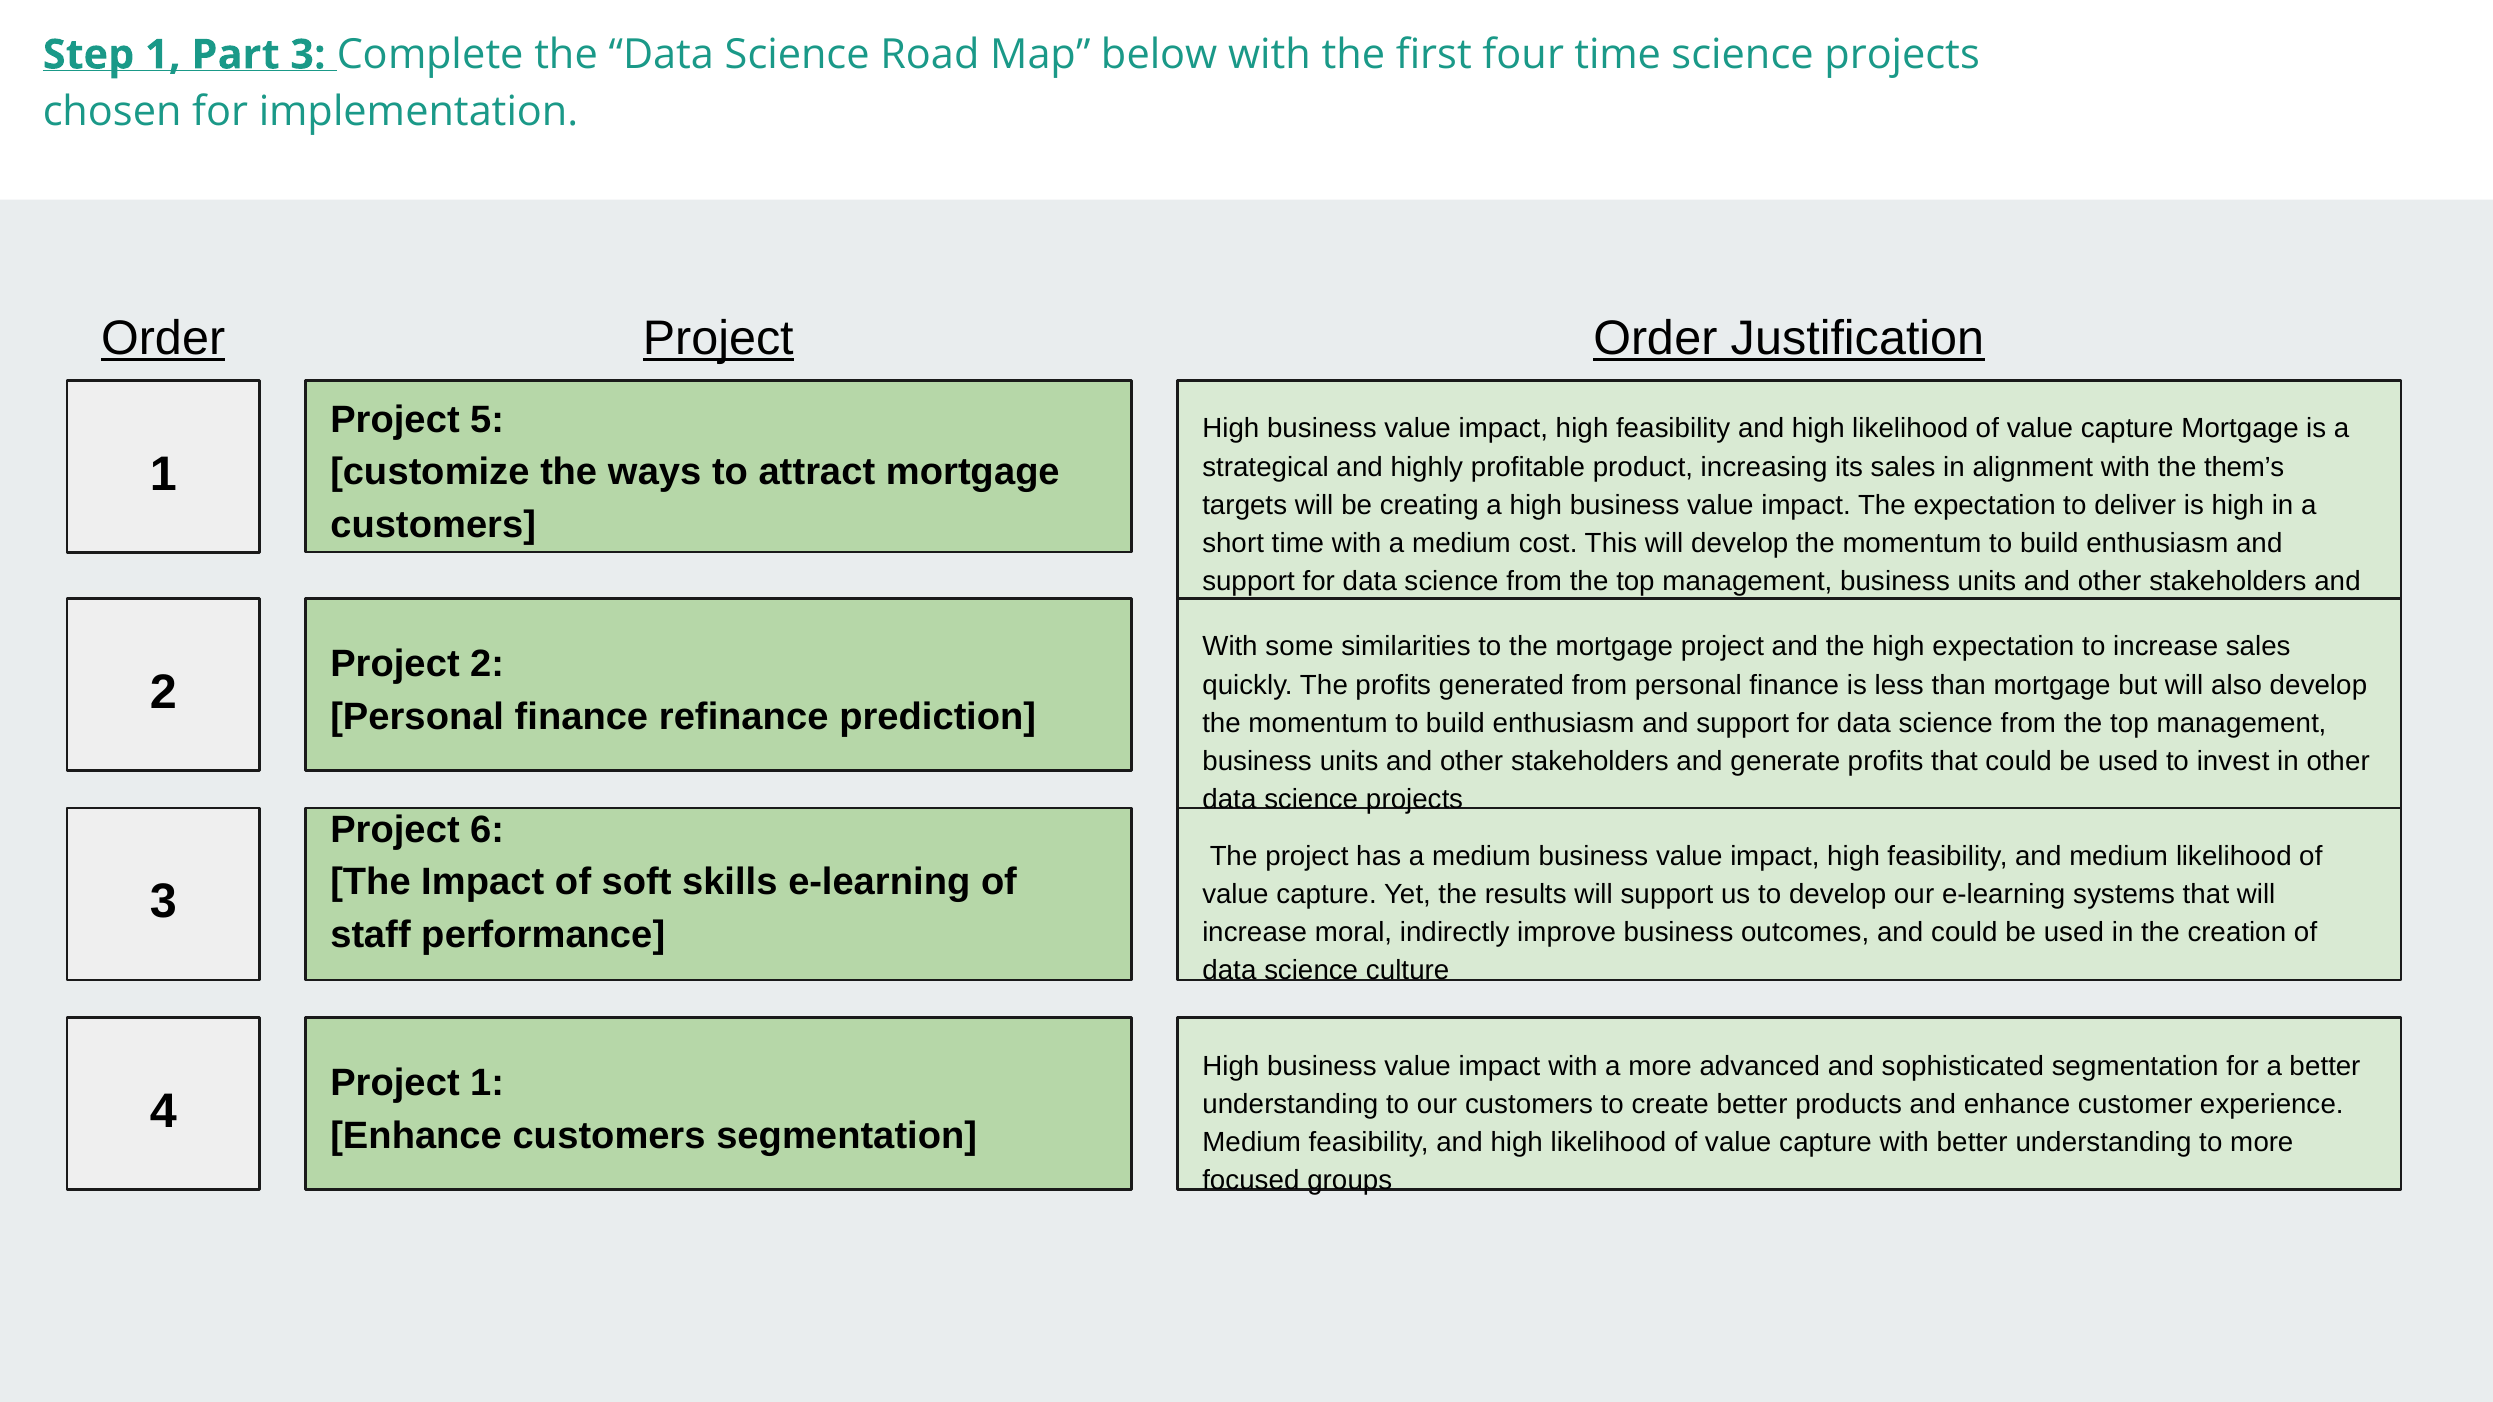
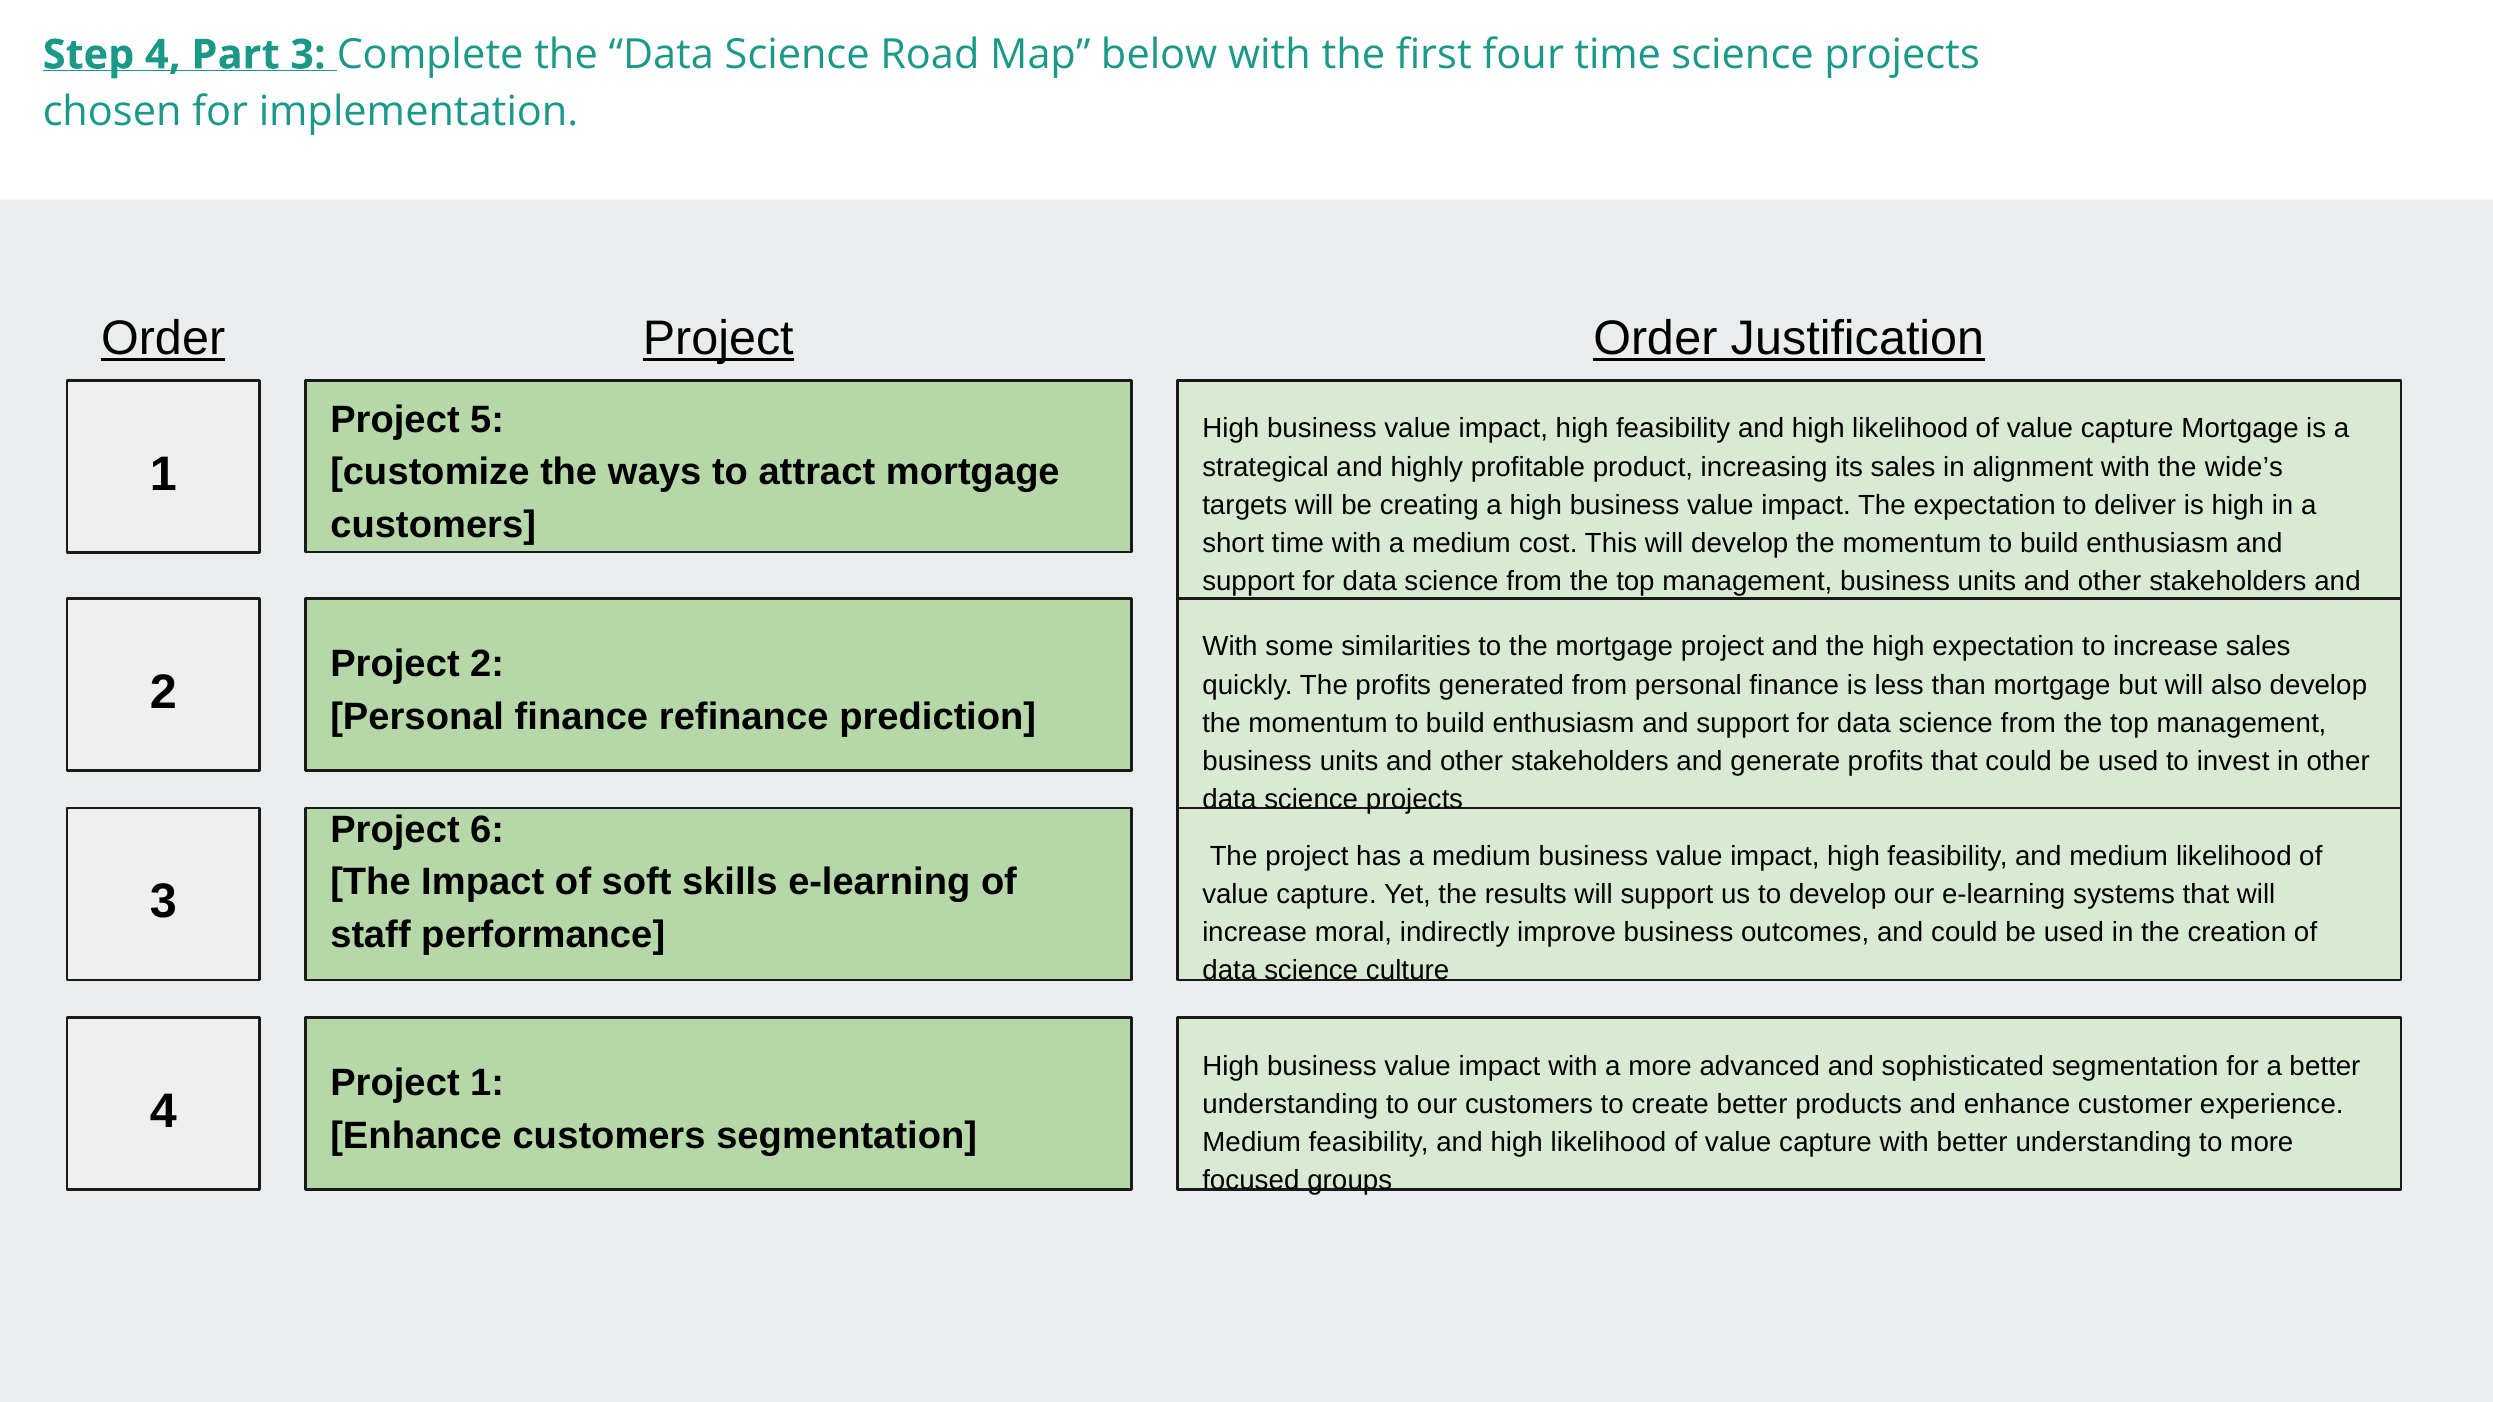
Step 1: 1 -> 4
them’s: them’s -> wide’s
